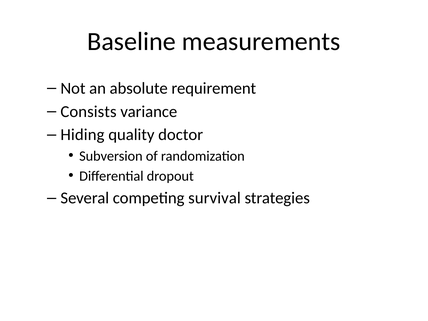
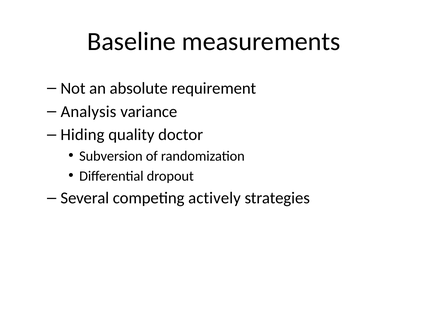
Consists: Consists -> Analysis
survival: survival -> actively
